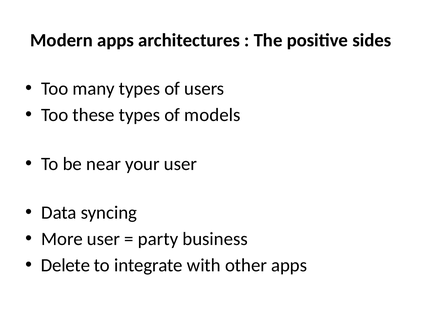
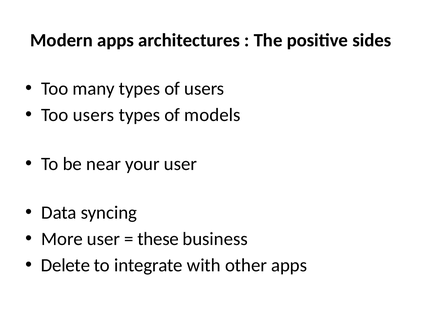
Too these: these -> users
party: party -> these
